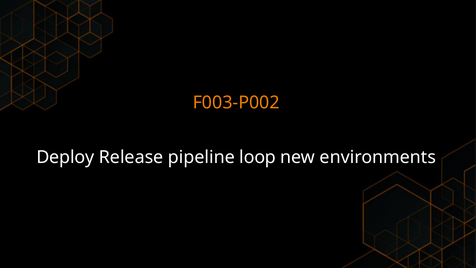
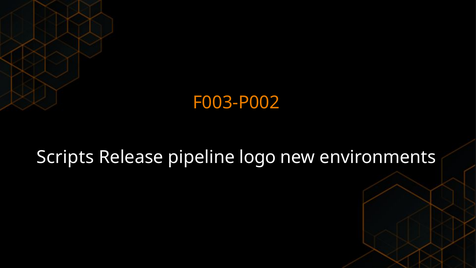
Deploy: Deploy -> Scripts
loop: loop -> logo
